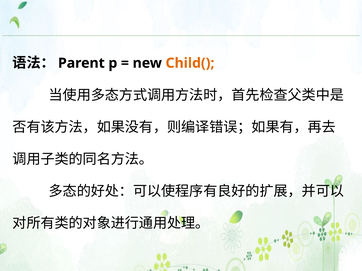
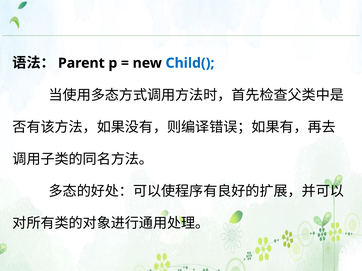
Child( colour: orange -> blue
